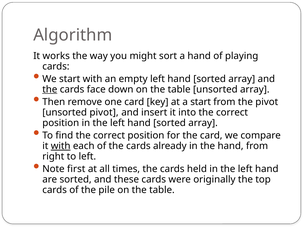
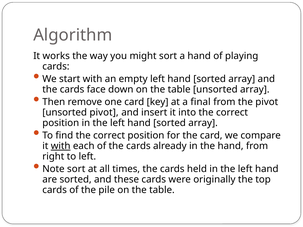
the at (50, 89) underline: present -> none
a start: start -> final
Note first: first -> sort
